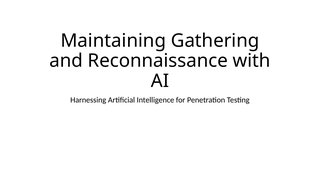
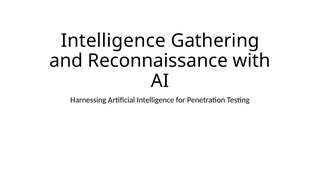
Maintaining at (113, 41): Maintaining -> Intelligence
